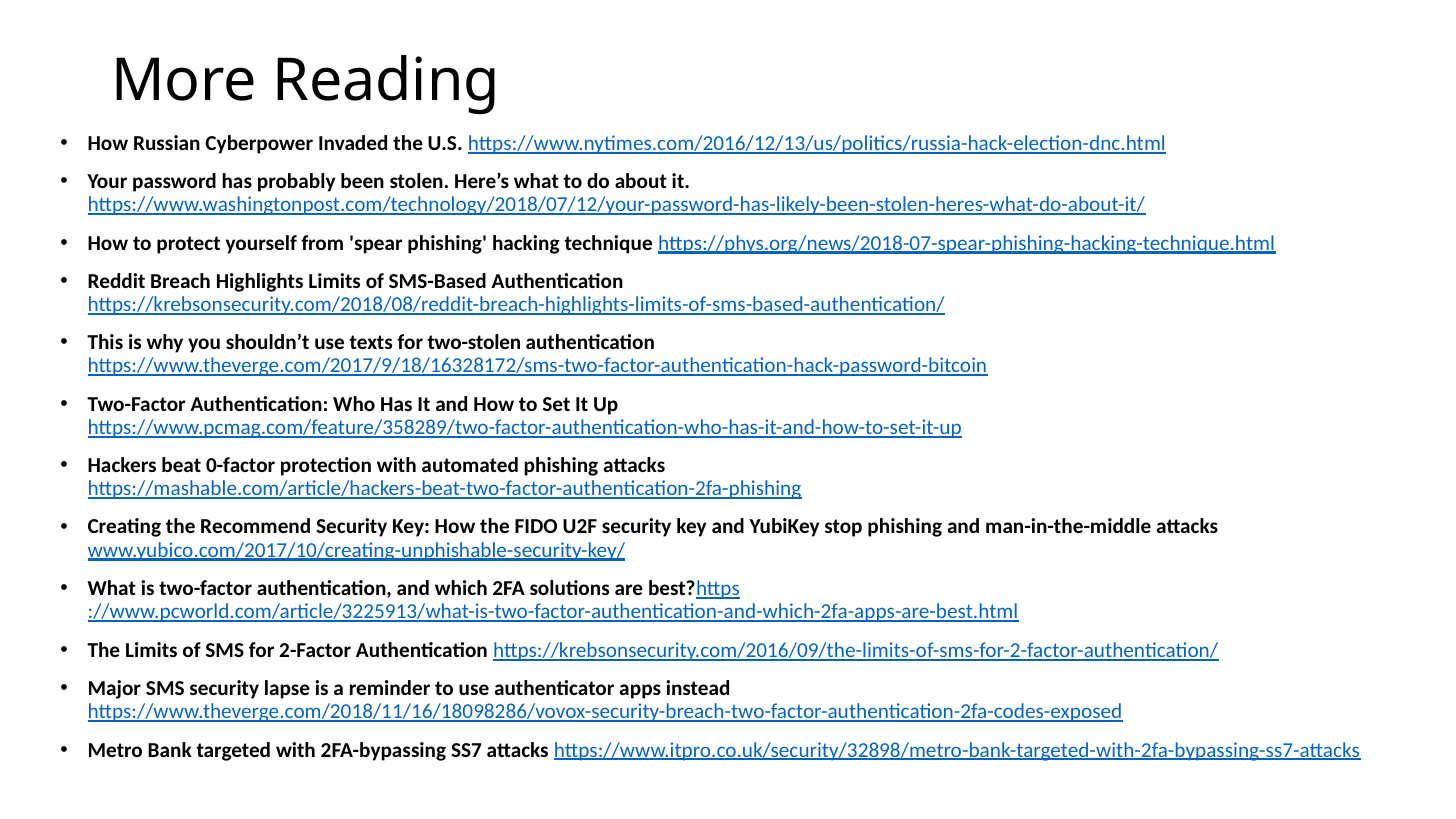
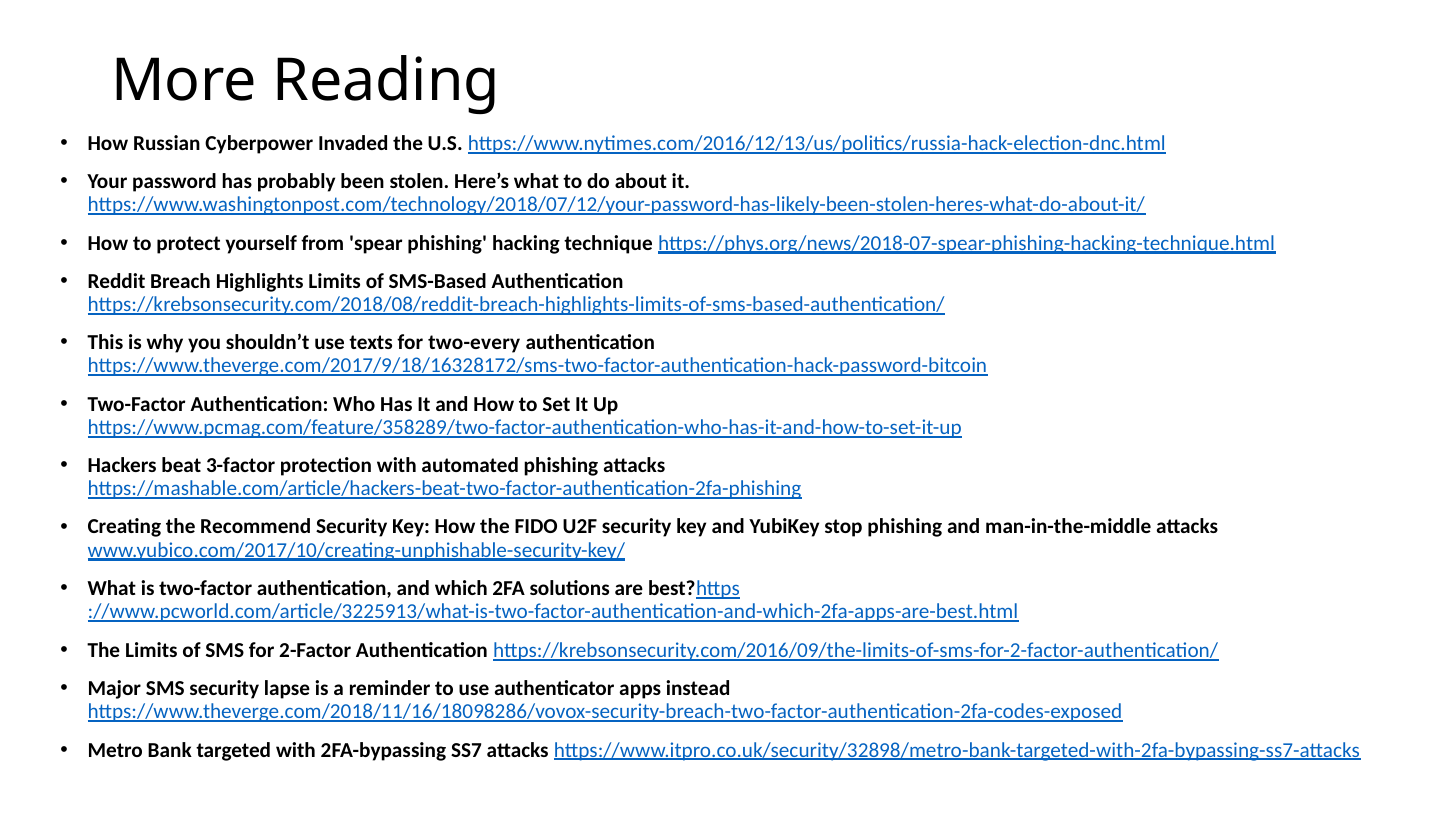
two-stolen: two-stolen -> two-every
0-factor: 0-factor -> 3-factor
